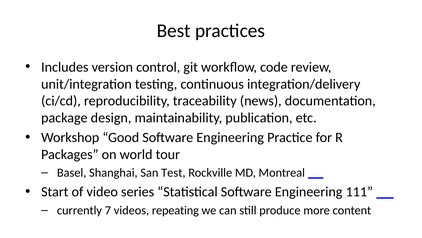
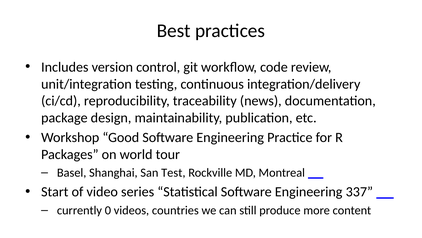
111: 111 -> 337
7: 7 -> 0
repeating: repeating -> countries
